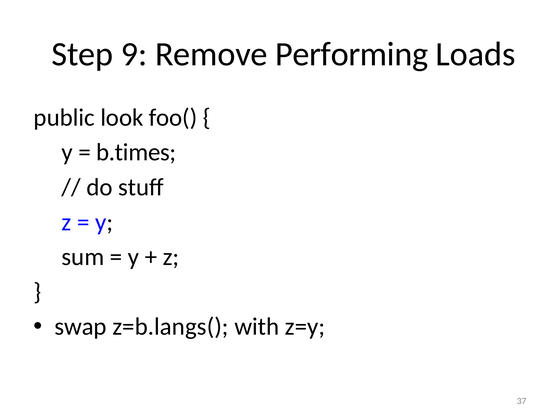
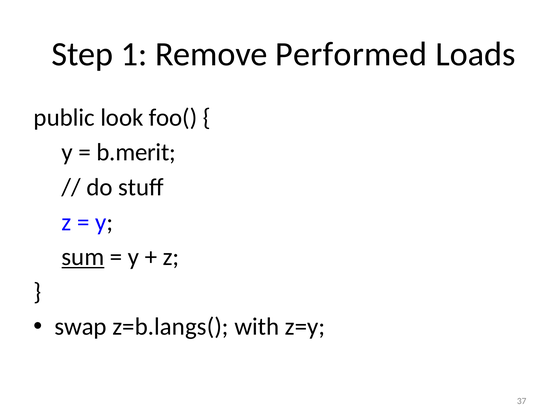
9: 9 -> 1
Performing: Performing -> Performed
b.times: b.times -> b.merit
sum underline: none -> present
